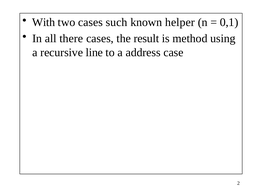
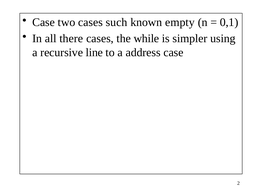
With at (44, 22): With -> Case
helper: helper -> empty
result: result -> while
method: method -> simpler
